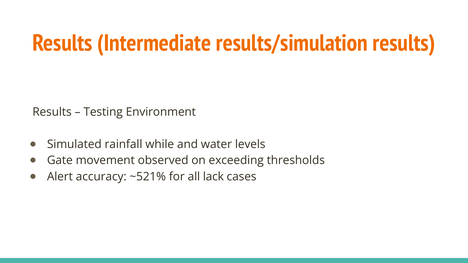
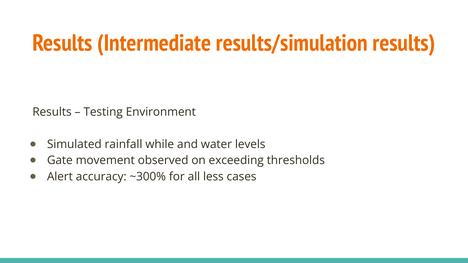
~521%: ~521% -> ~300%
lack: lack -> less
